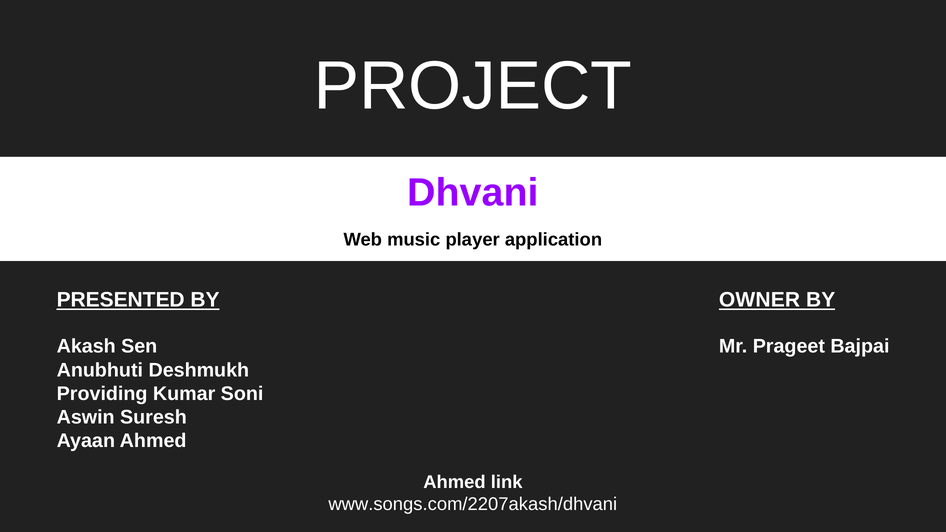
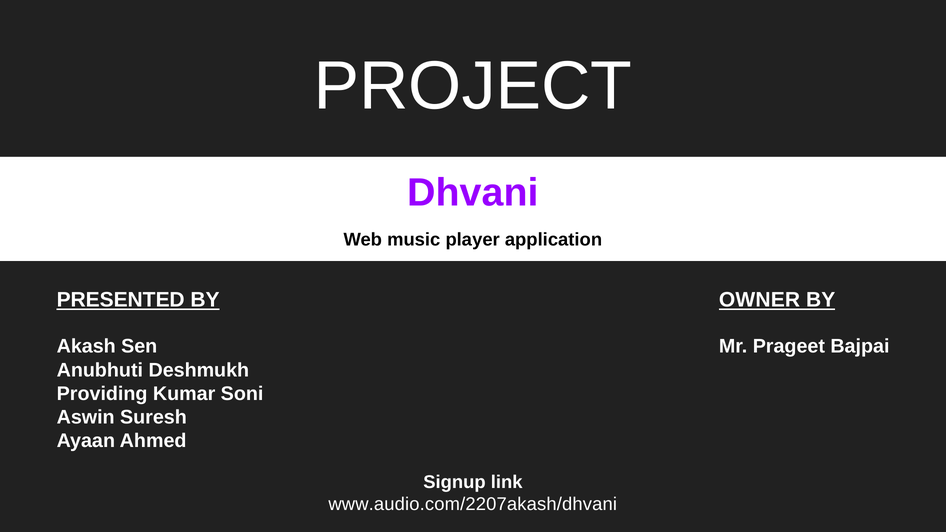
Ahmed at (454, 482): Ahmed -> Signup
www.songs.com/2207akash/dhvani: www.songs.com/2207akash/dhvani -> www.audio.com/2207akash/dhvani
